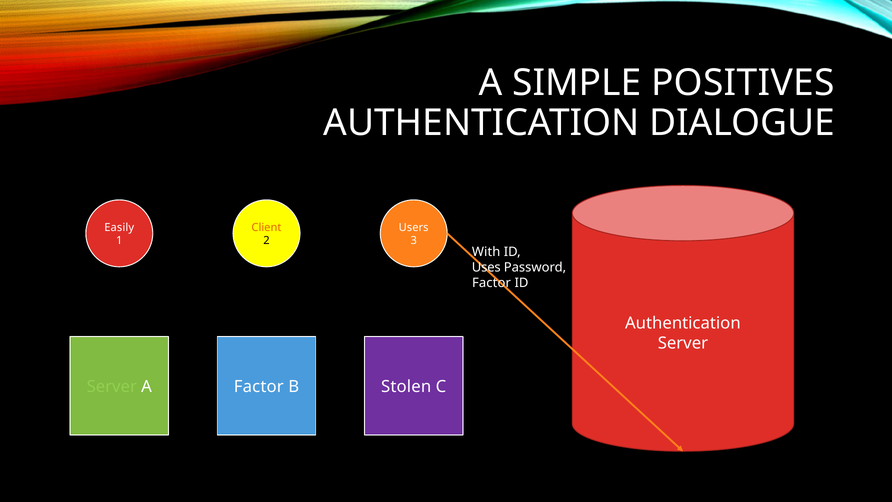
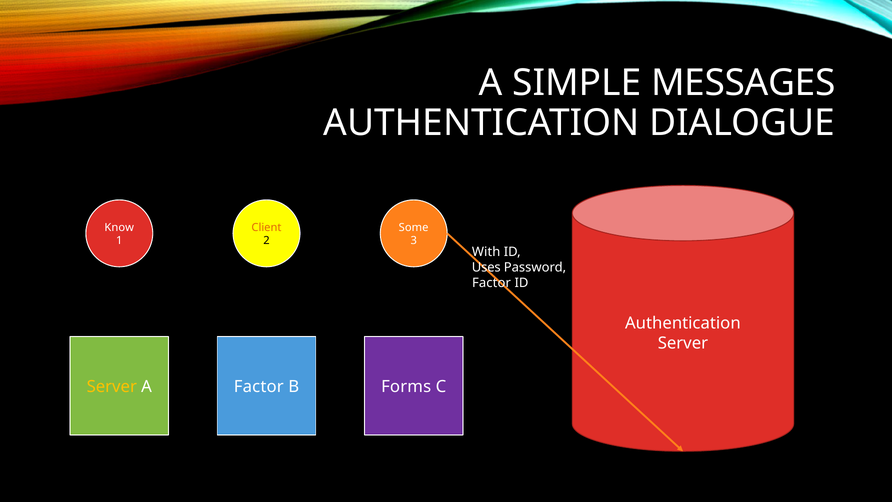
POSITIVES: POSITIVES -> MESSAGES
Easily: Easily -> Know
Users: Users -> Some
Server at (112, 387) colour: light green -> yellow
Stolen: Stolen -> Forms
